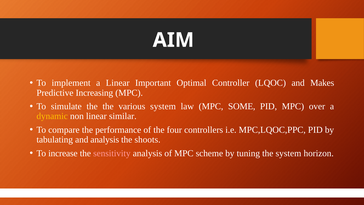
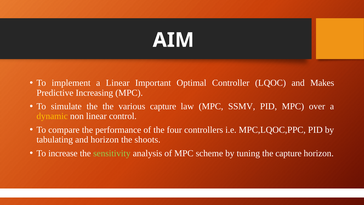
various system: system -> capture
SOME: SOME -> SSMV
similar: similar -> control
and analysis: analysis -> horizon
sensitivity colour: pink -> light green
the system: system -> capture
